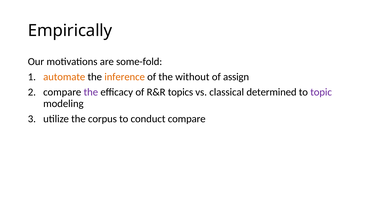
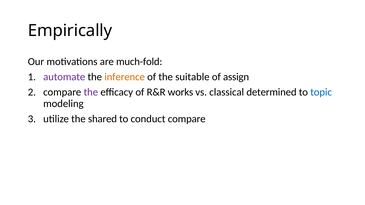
some-fold: some-fold -> much-fold
automate colour: orange -> purple
without: without -> suitable
topics: topics -> works
topic colour: purple -> blue
corpus: corpus -> shared
